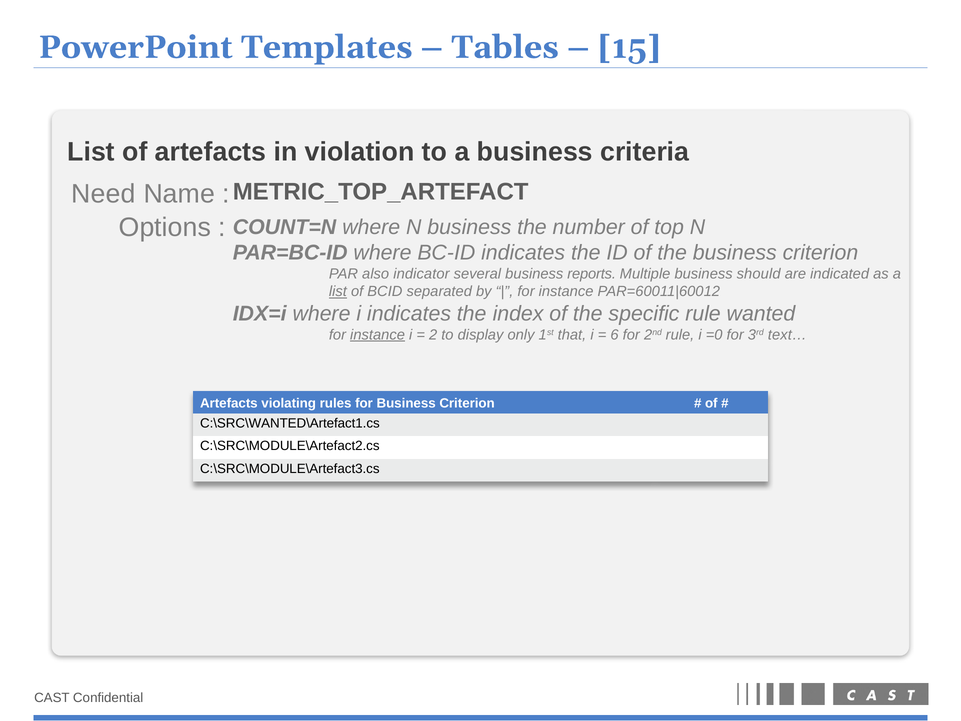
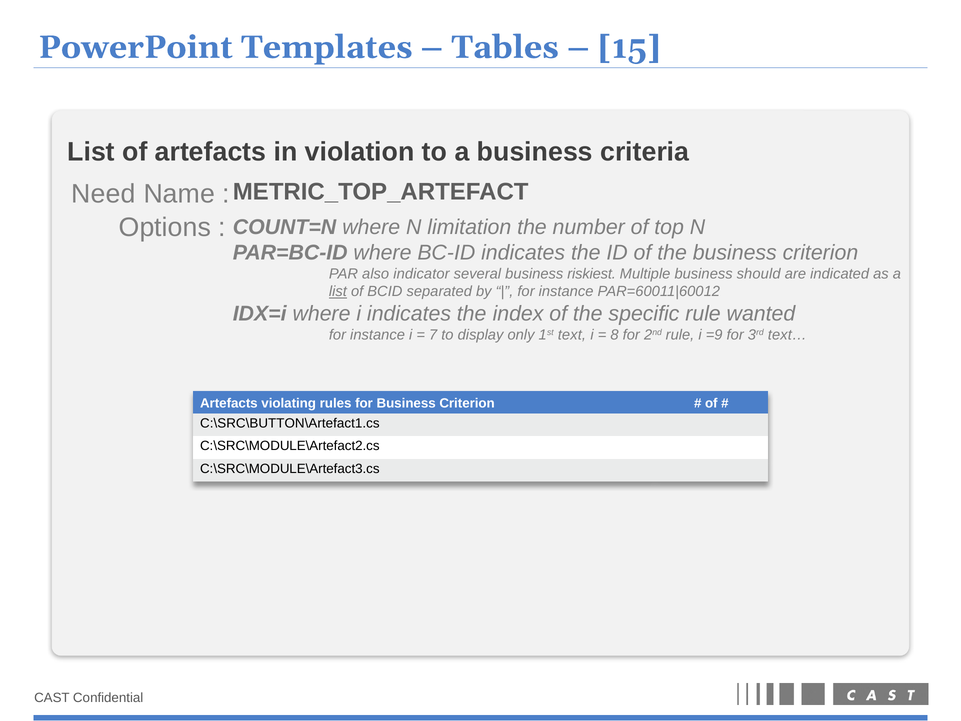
N business: business -> limitation
reports: reports -> riskiest
instance at (378, 335) underline: present -> none
2: 2 -> 7
that: that -> text
6: 6 -> 8
=0: =0 -> =9
C:\SRC\WANTED\Artefact1.cs: C:\SRC\WANTED\Artefact1.cs -> C:\SRC\BUTTON\Artefact1.cs
